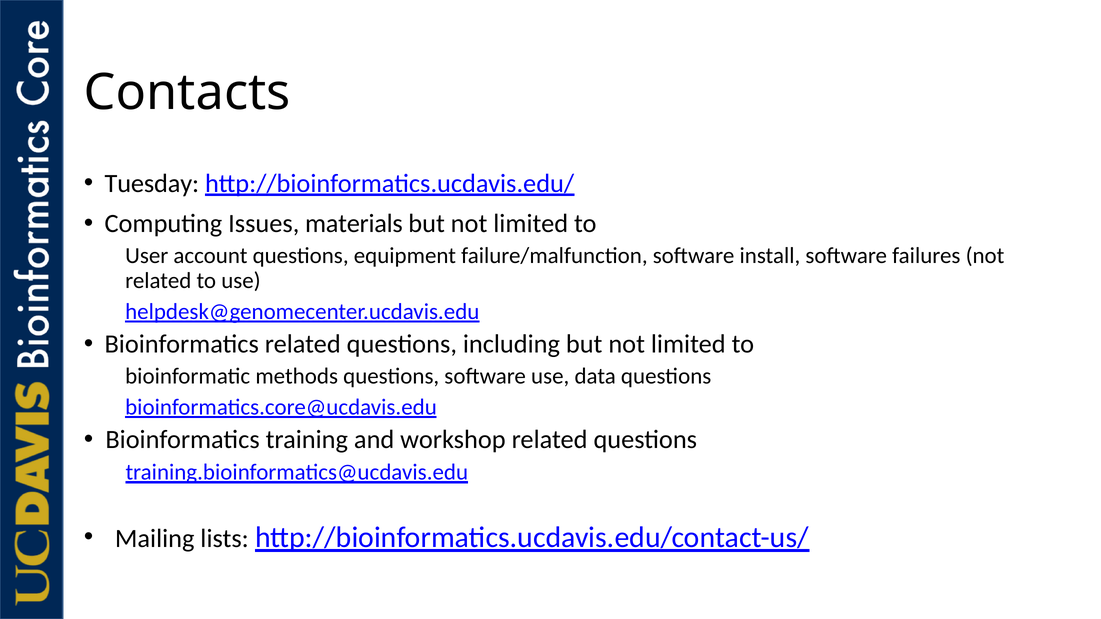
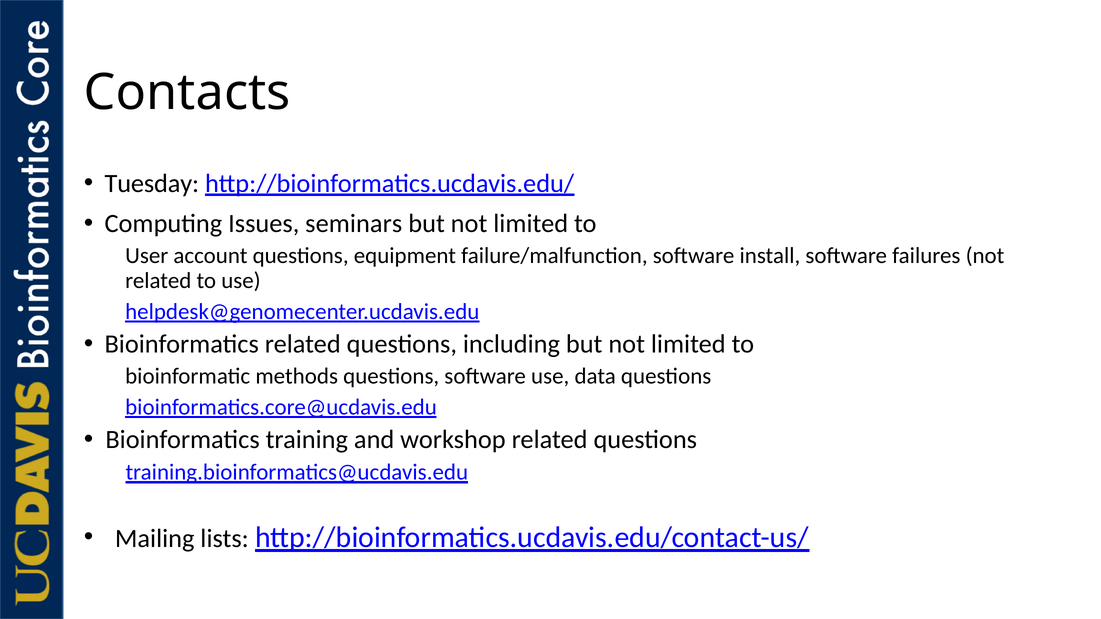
materials: materials -> seminars
